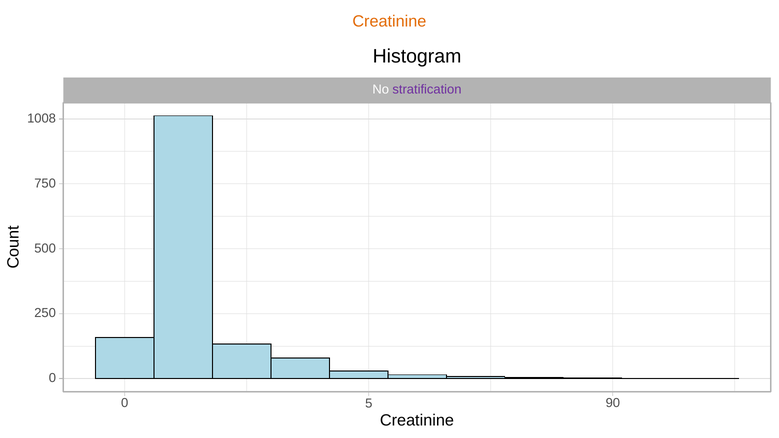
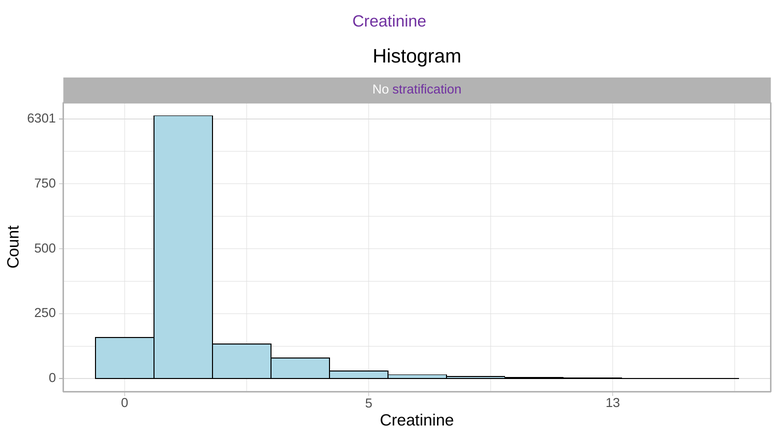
Creatinine at (389, 21) colour: orange -> purple
1008: 1008 -> 6301
90: 90 -> 13
